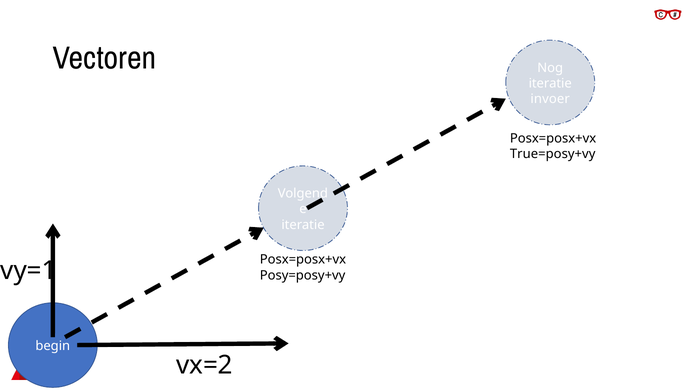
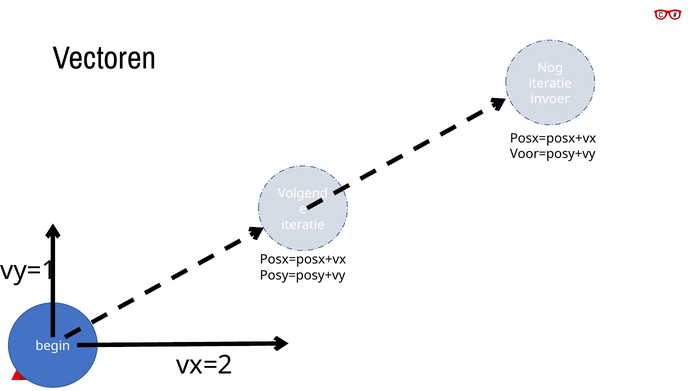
True=posy+vy: True=posy+vy -> Voor=posy+vy
